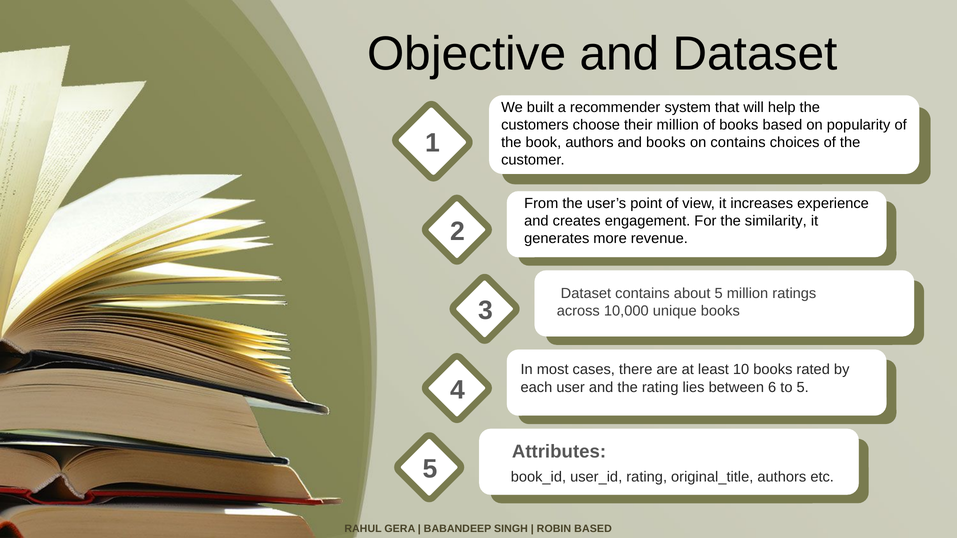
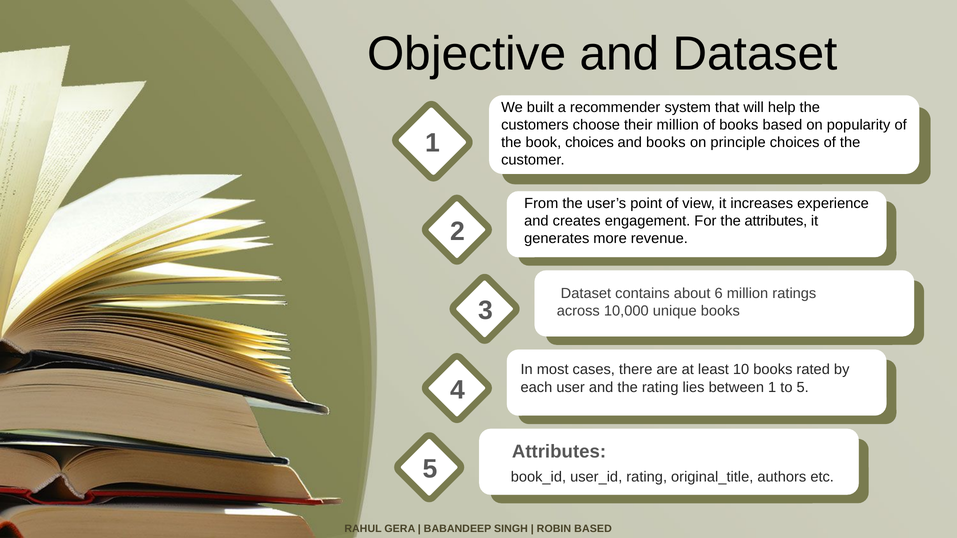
book authors: authors -> choices
on contains: contains -> principle
the similarity: similarity -> attributes
about 5: 5 -> 6
between 6: 6 -> 1
